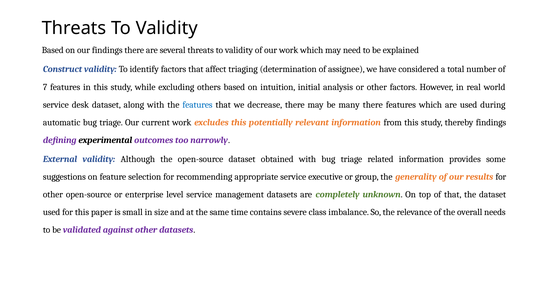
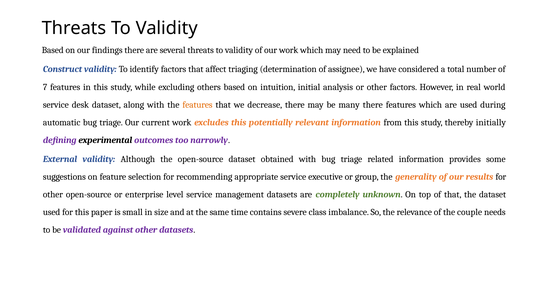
features at (197, 105) colour: blue -> orange
thereby findings: findings -> initially
overall: overall -> couple
